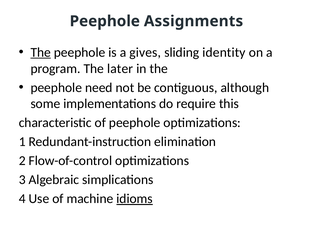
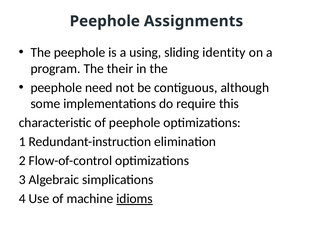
The at (41, 52) underline: present -> none
gives: gives -> using
later: later -> their
